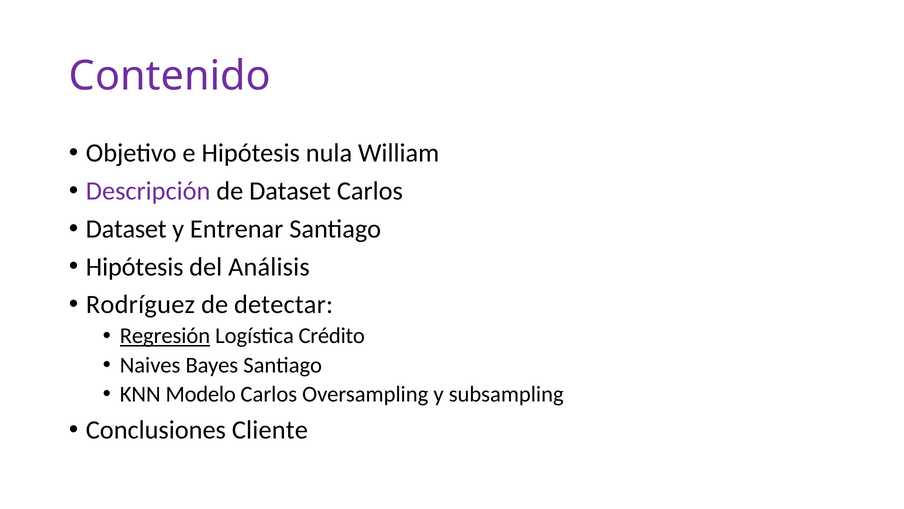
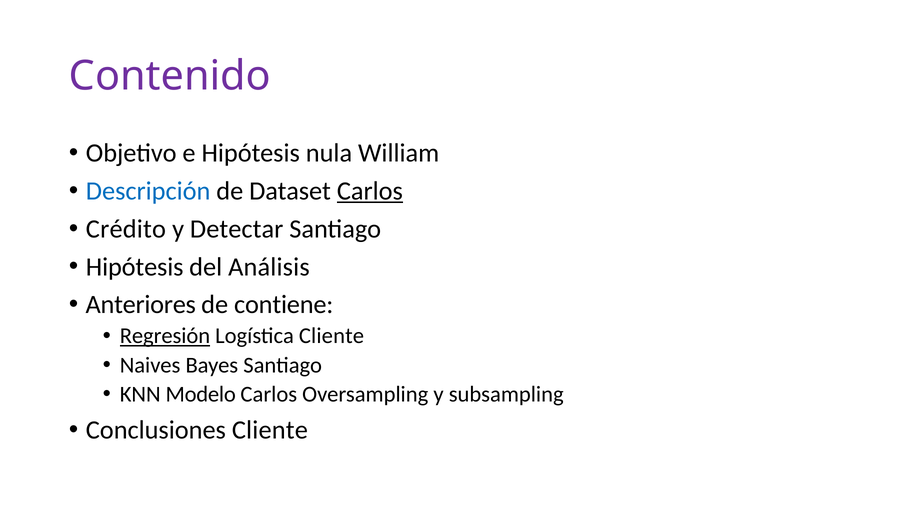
Descripción colour: purple -> blue
Carlos at (370, 191) underline: none -> present
Dataset at (126, 229): Dataset -> Crédito
Entrenar: Entrenar -> Detectar
Rodríguez: Rodríguez -> Anteriores
detectar: detectar -> contiene
Logística Crédito: Crédito -> Cliente
